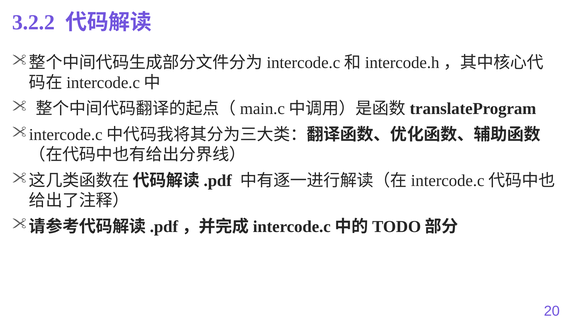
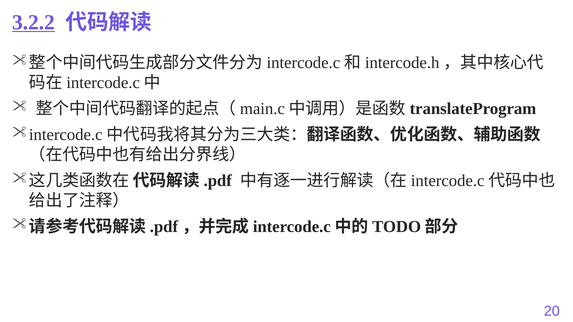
3.2.2 underline: none -> present
